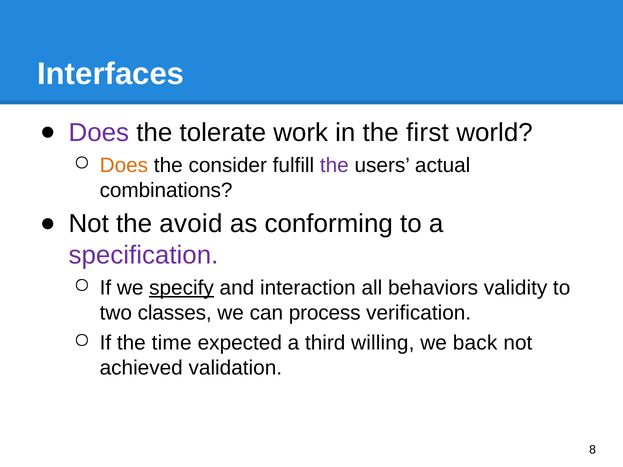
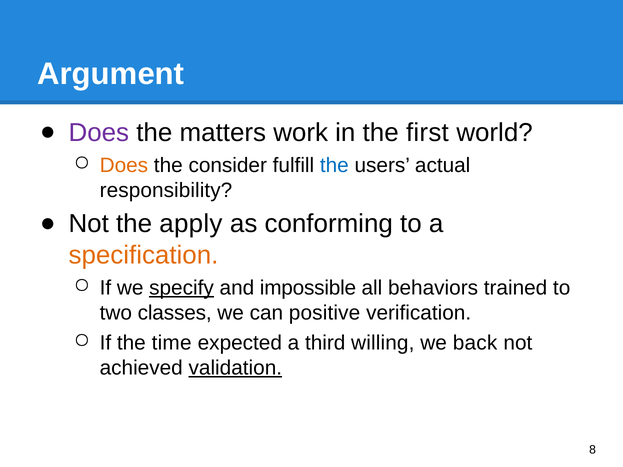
Interfaces: Interfaces -> Argument
tolerate: tolerate -> matters
the at (334, 166) colour: purple -> blue
combinations: combinations -> responsibility
avoid: avoid -> apply
specification colour: purple -> orange
interaction: interaction -> impossible
validity: validity -> trained
process: process -> positive
validation underline: none -> present
